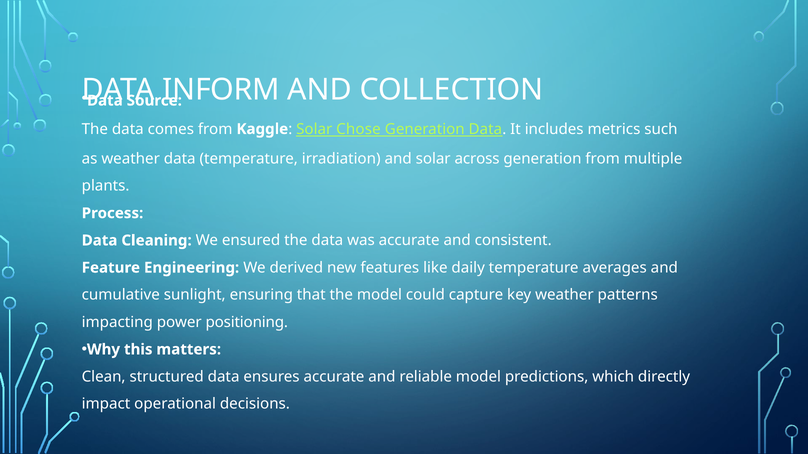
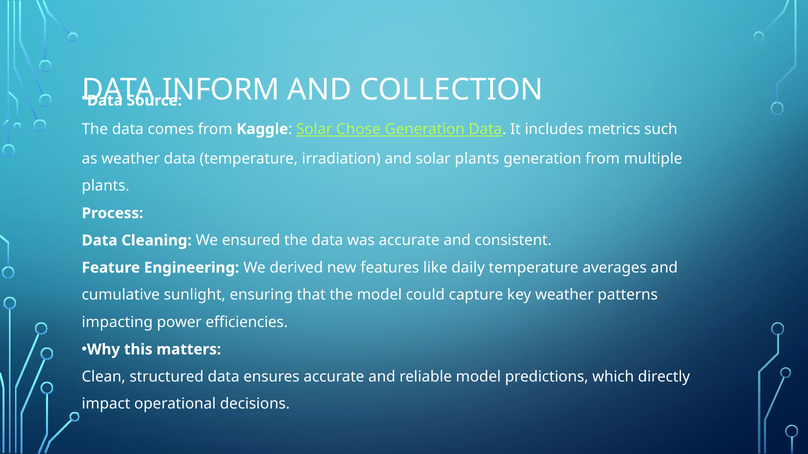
solar across: across -> plants
positioning: positioning -> efficiencies
